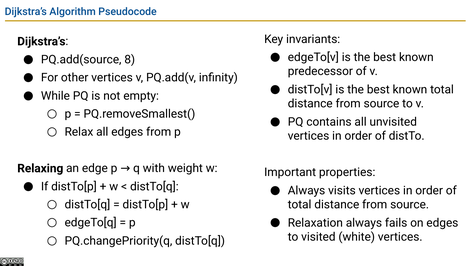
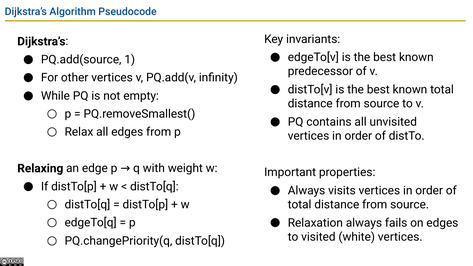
8: 8 -> 1
